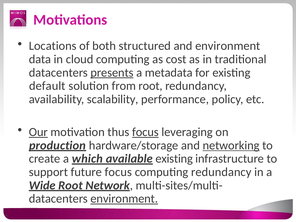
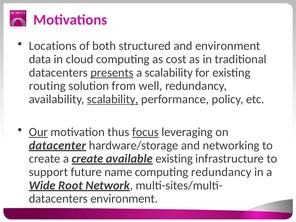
a metadata: metadata -> scalability
default: default -> routing
from root: root -> well
scalability at (113, 99) underline: none -> present
production: production -> datacenter
networking underline: present -> none
a which: which -> create
future focus: focus -> name
environment at (124, 199) underline: present -> none
